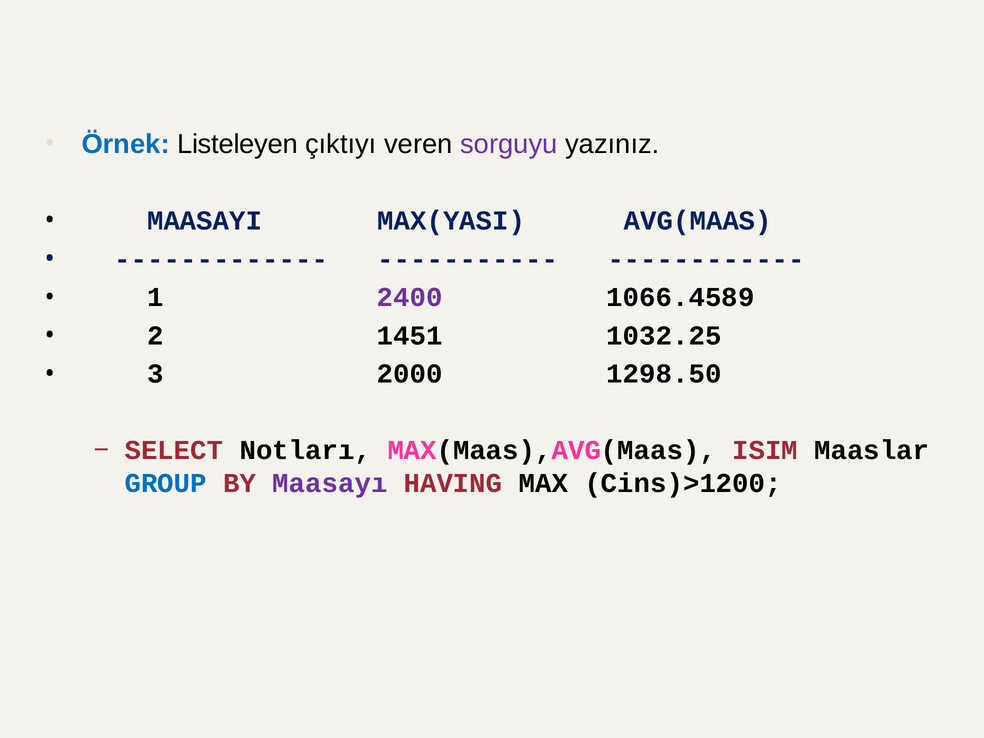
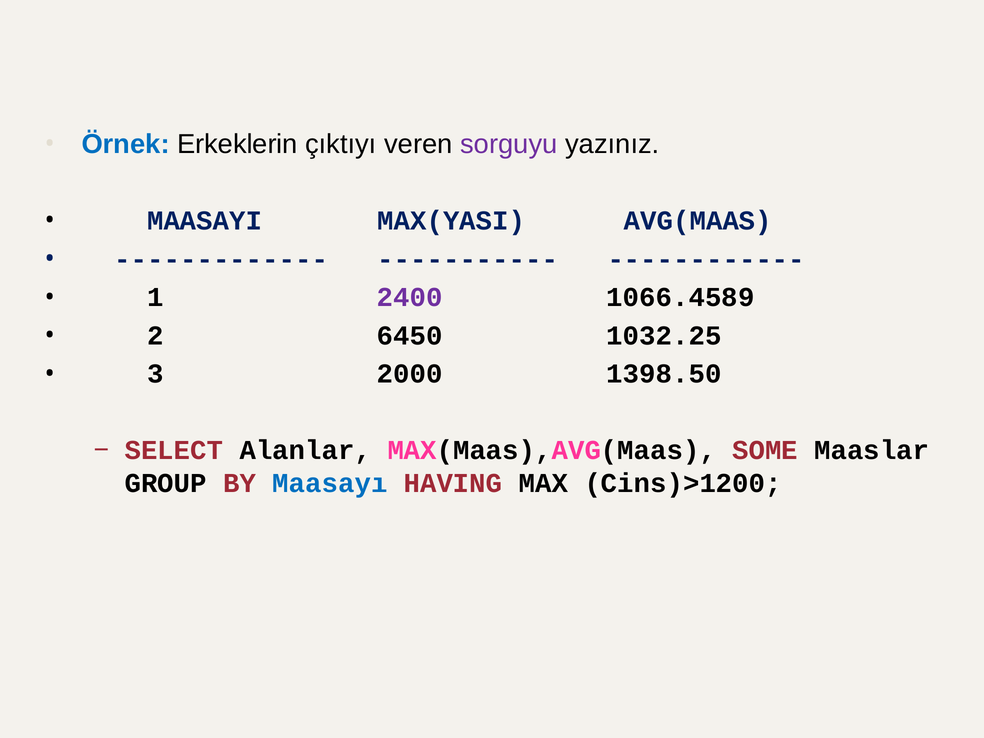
Listeleyen: Listeleyen -> Erkeklerin
1451: 1451 -> 6450
1298.50: 1298.50 -> 1398.50
Notları: Notları -> Alanlar
ISIM: ISIM -> SOME
GROUP colour: blue -> black
Maasayı colour: purple -> blue
